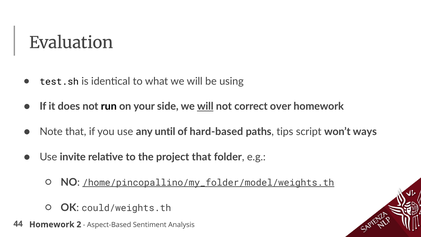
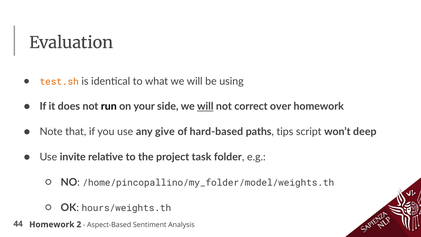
test.sh colour: black -> orange
until: until -> give
ways: ways -> deep
project that: that -> task
/home/pincopallino/my_folder/model/weights.th underline: present -> none
could/weights.th: could/weights.th -> hours/weights.th
